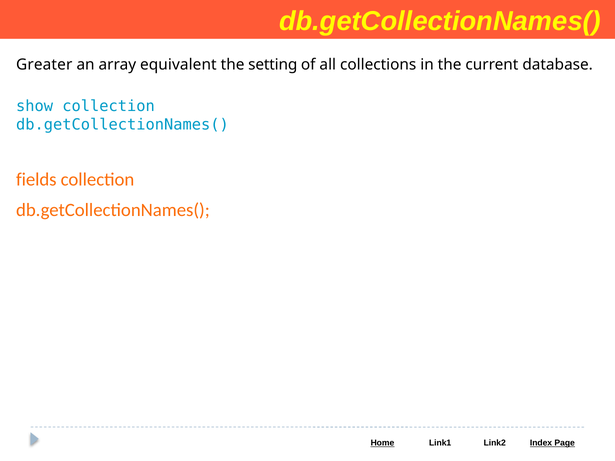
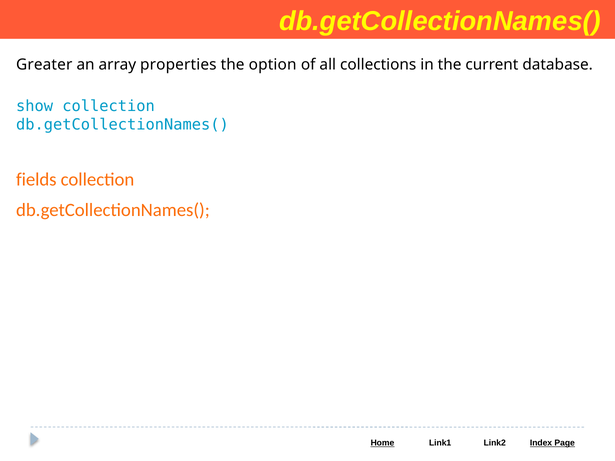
equivalent: equivalent -> properties
setting: setting -> option
